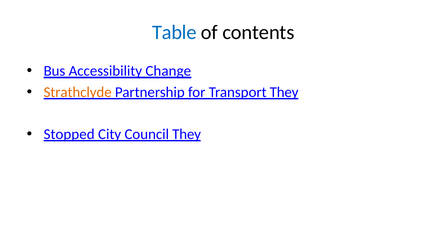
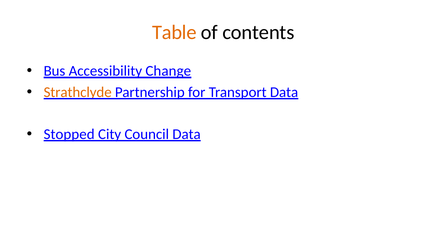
Table colour: blue -> orange
Transport They: They -> Data
Council They: They -> Data
